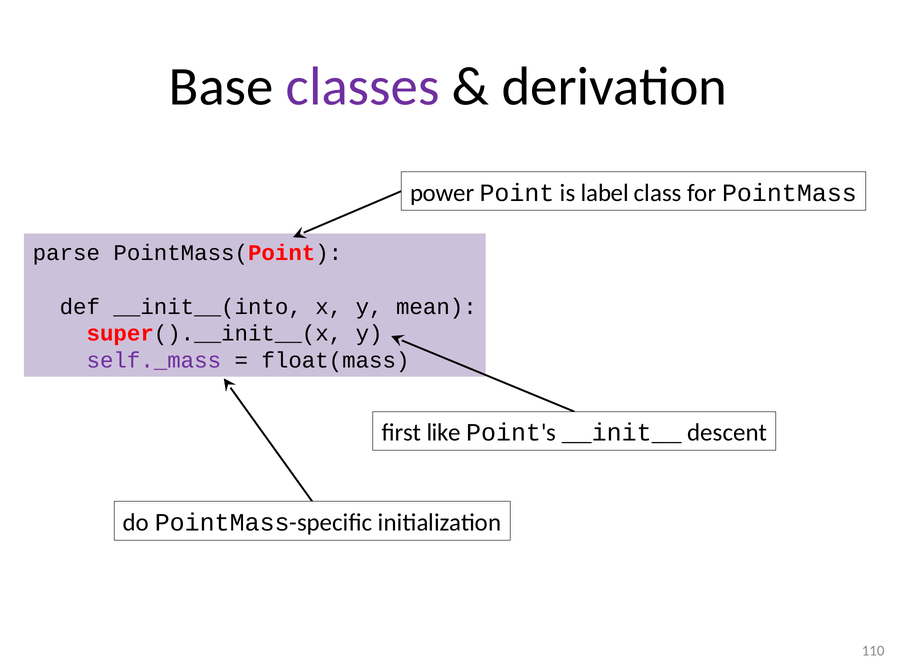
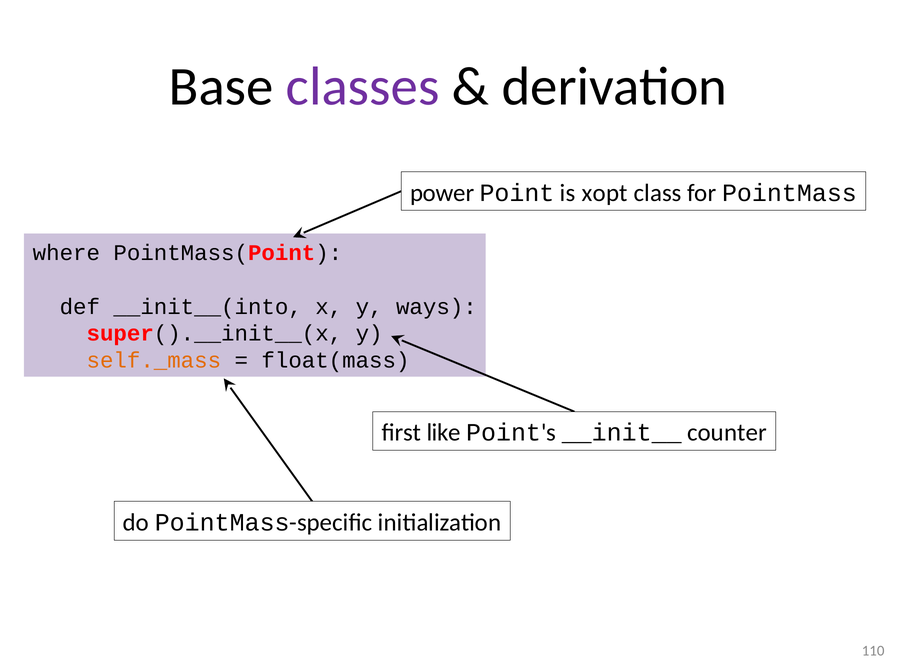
label: label -> xopt
parse: parse -> where
mean: mean -> ways
self._mass colour: purple -> orange
descent: descent -> counter
